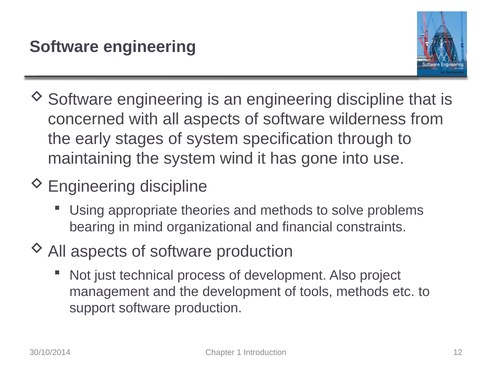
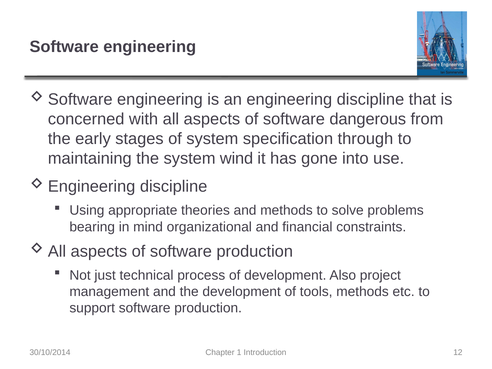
wilderness: wilderness -> dangerous
